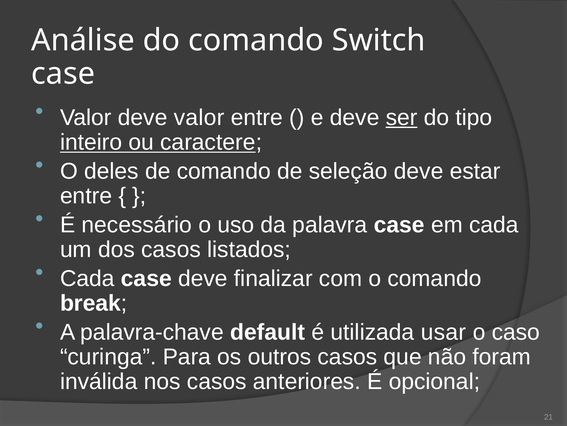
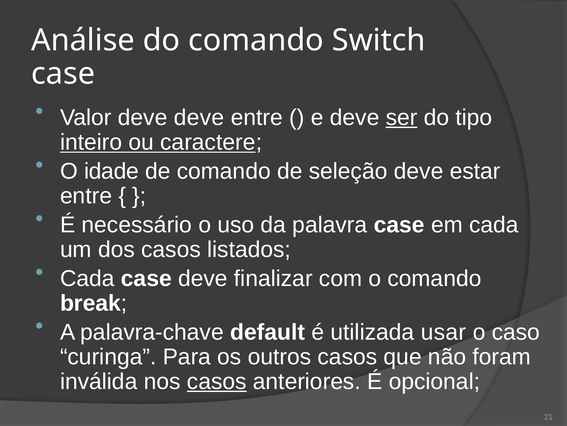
deve valor: valor -> deve
deles: deles -> idade
casos at (217, 381) underline: none -> present
